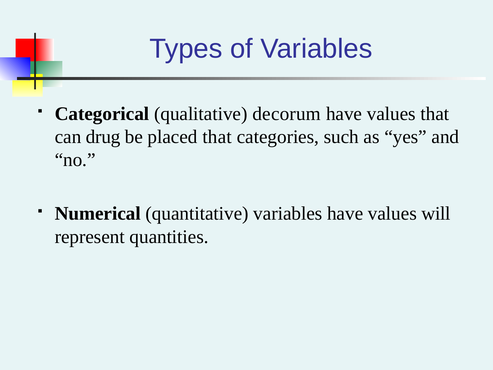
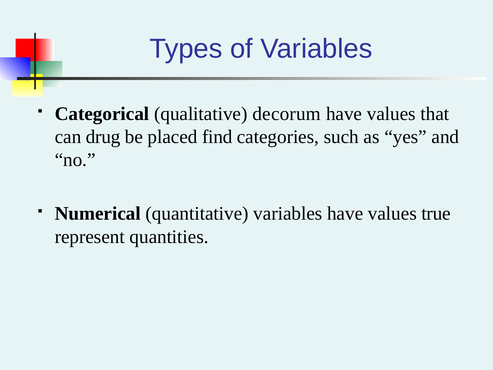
placed that: that -> find
will: will -> true
